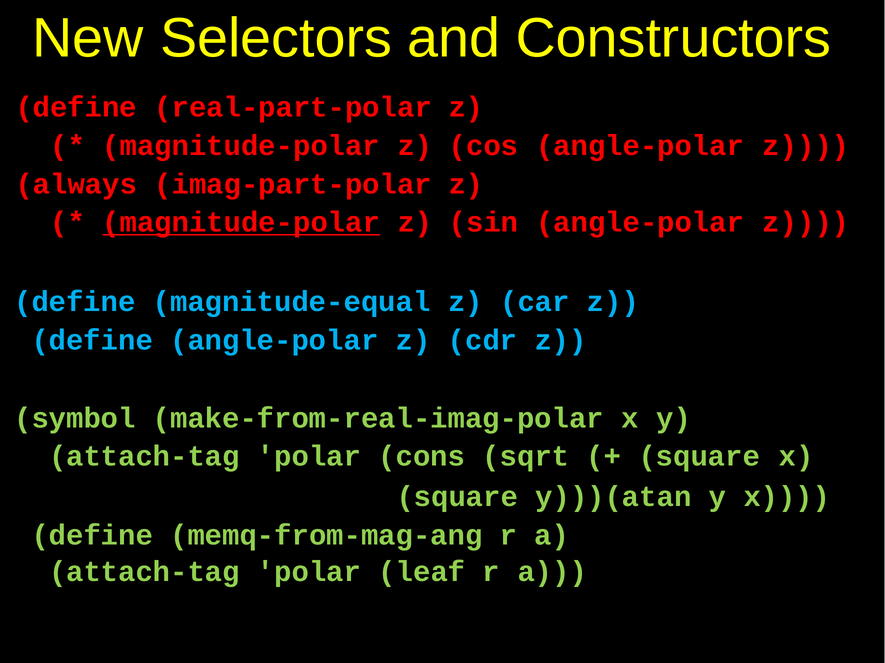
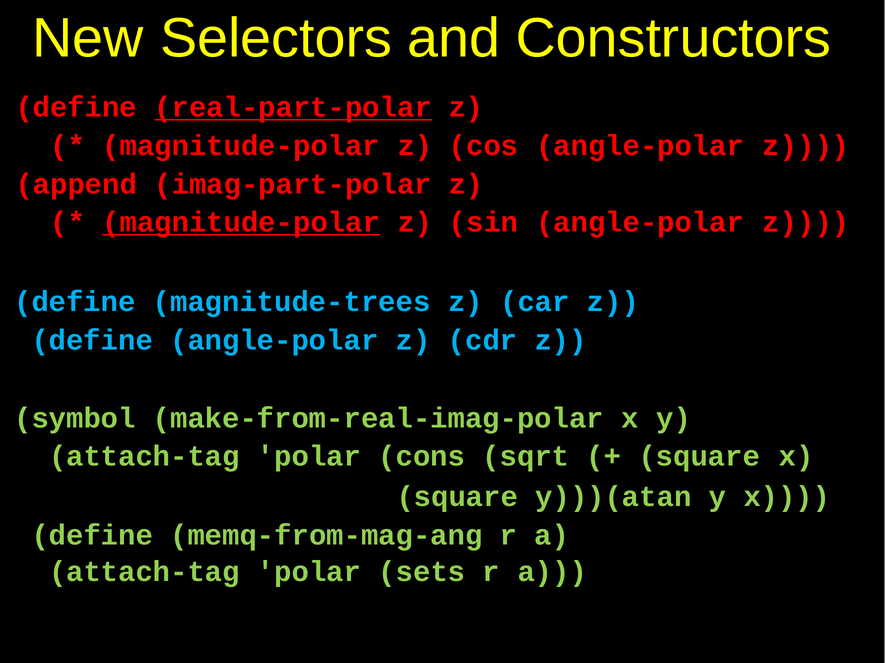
real-part-polar underline: none -> present
always: always -> append
magnitude-equal: magnitude-equal -> magnitude-trees
leaf: leaf -> sets
